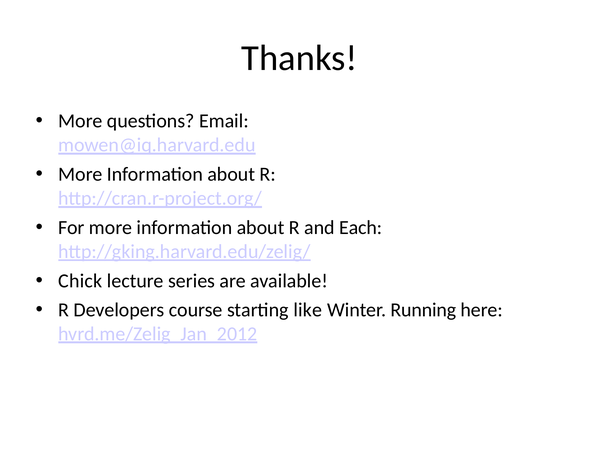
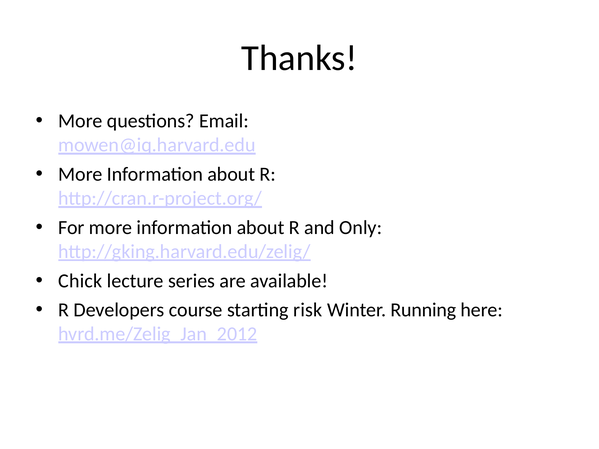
Each: Each -> Only
like: like -> risk
